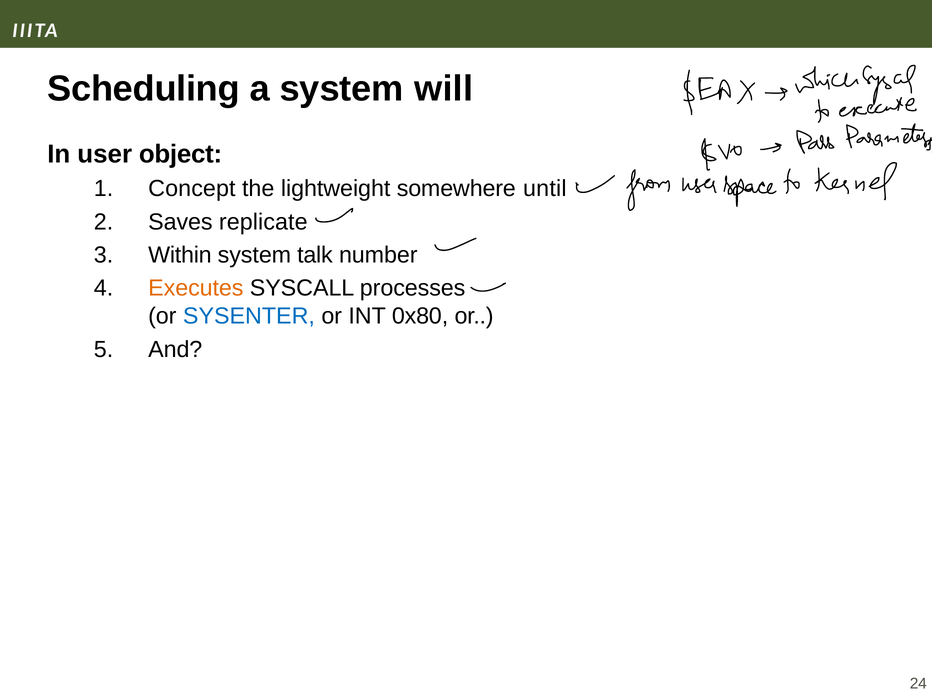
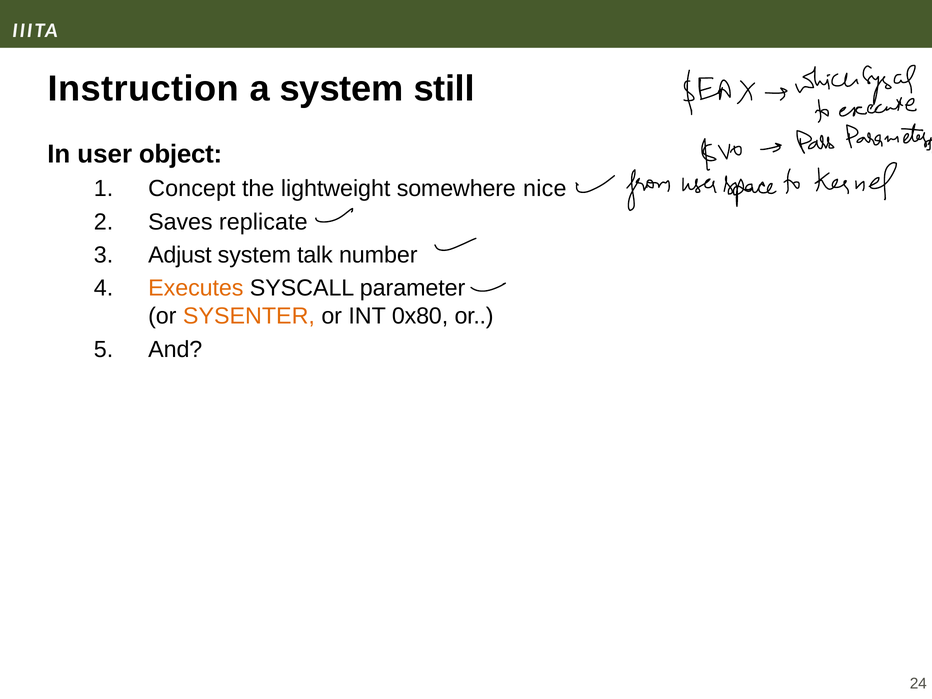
Scheduling: Scheduling -> Instruction
will: will -> still
until: until -> nice
Within: Within -> Adjust
processes: processes -> parameter
SYSENTER colour: blue -> orange
